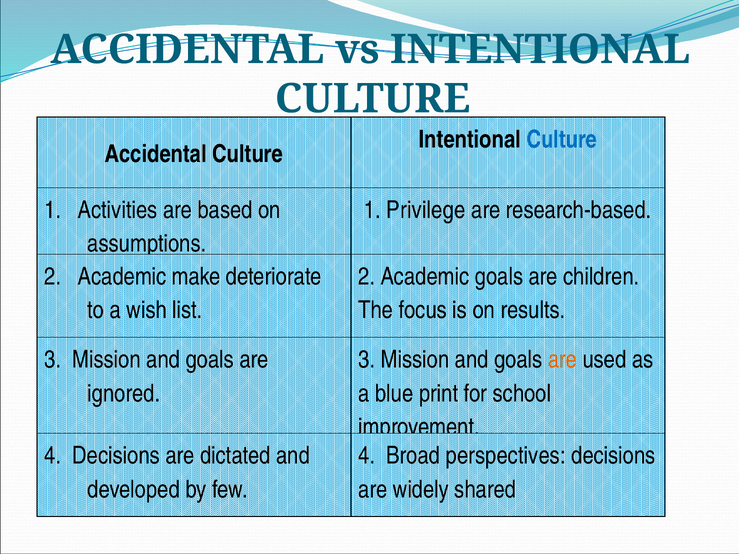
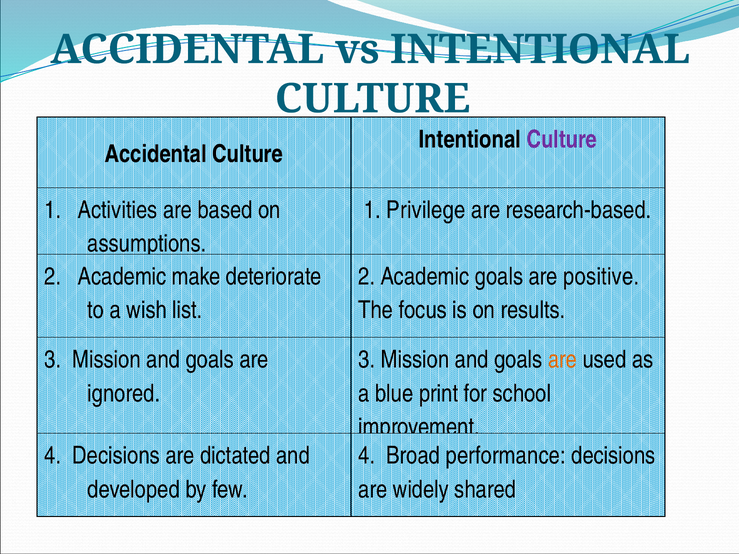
Culture at (562, 140) colour: blue -> purple
children: children -> positive
perspectives: perspectives -> performance
